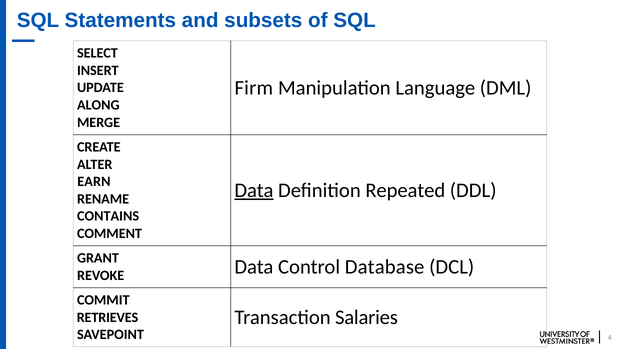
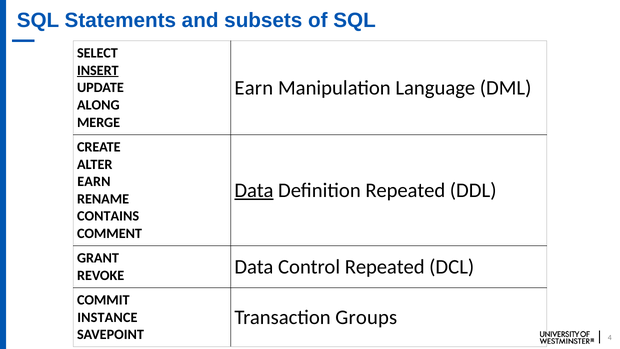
INSERT underline: none -> present
Firm at (254, 88): Firm -> Earn
Control Database: Database -> Repeated
Salaries: Salaries -> Groups
RETRIEVES: RETRIEVES -> INSTANCE
